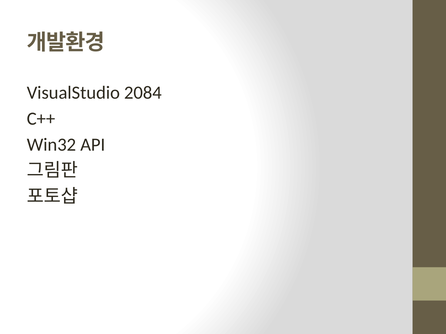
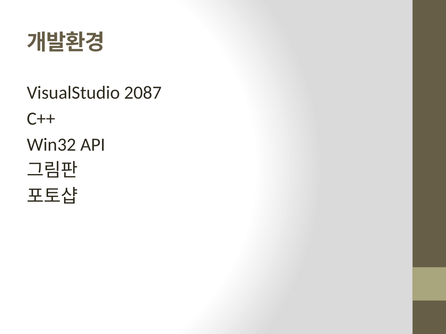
2084: 2084 -> 2087
